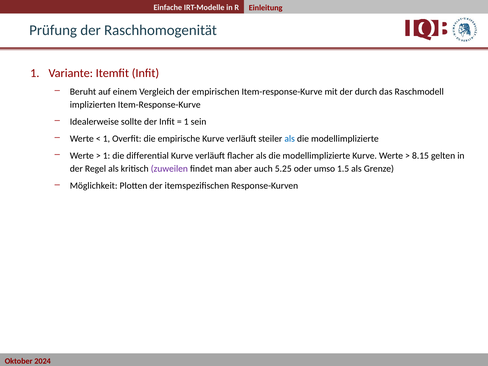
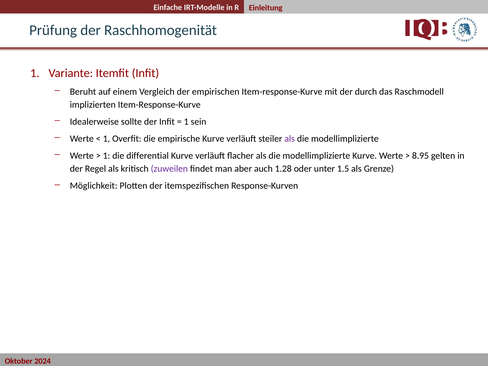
als at (290, 139) colour: blue -> purple
8.15: 8.15 -> 8.95
5.25: 5.25 -> 1.28
umso: umso -> unter
